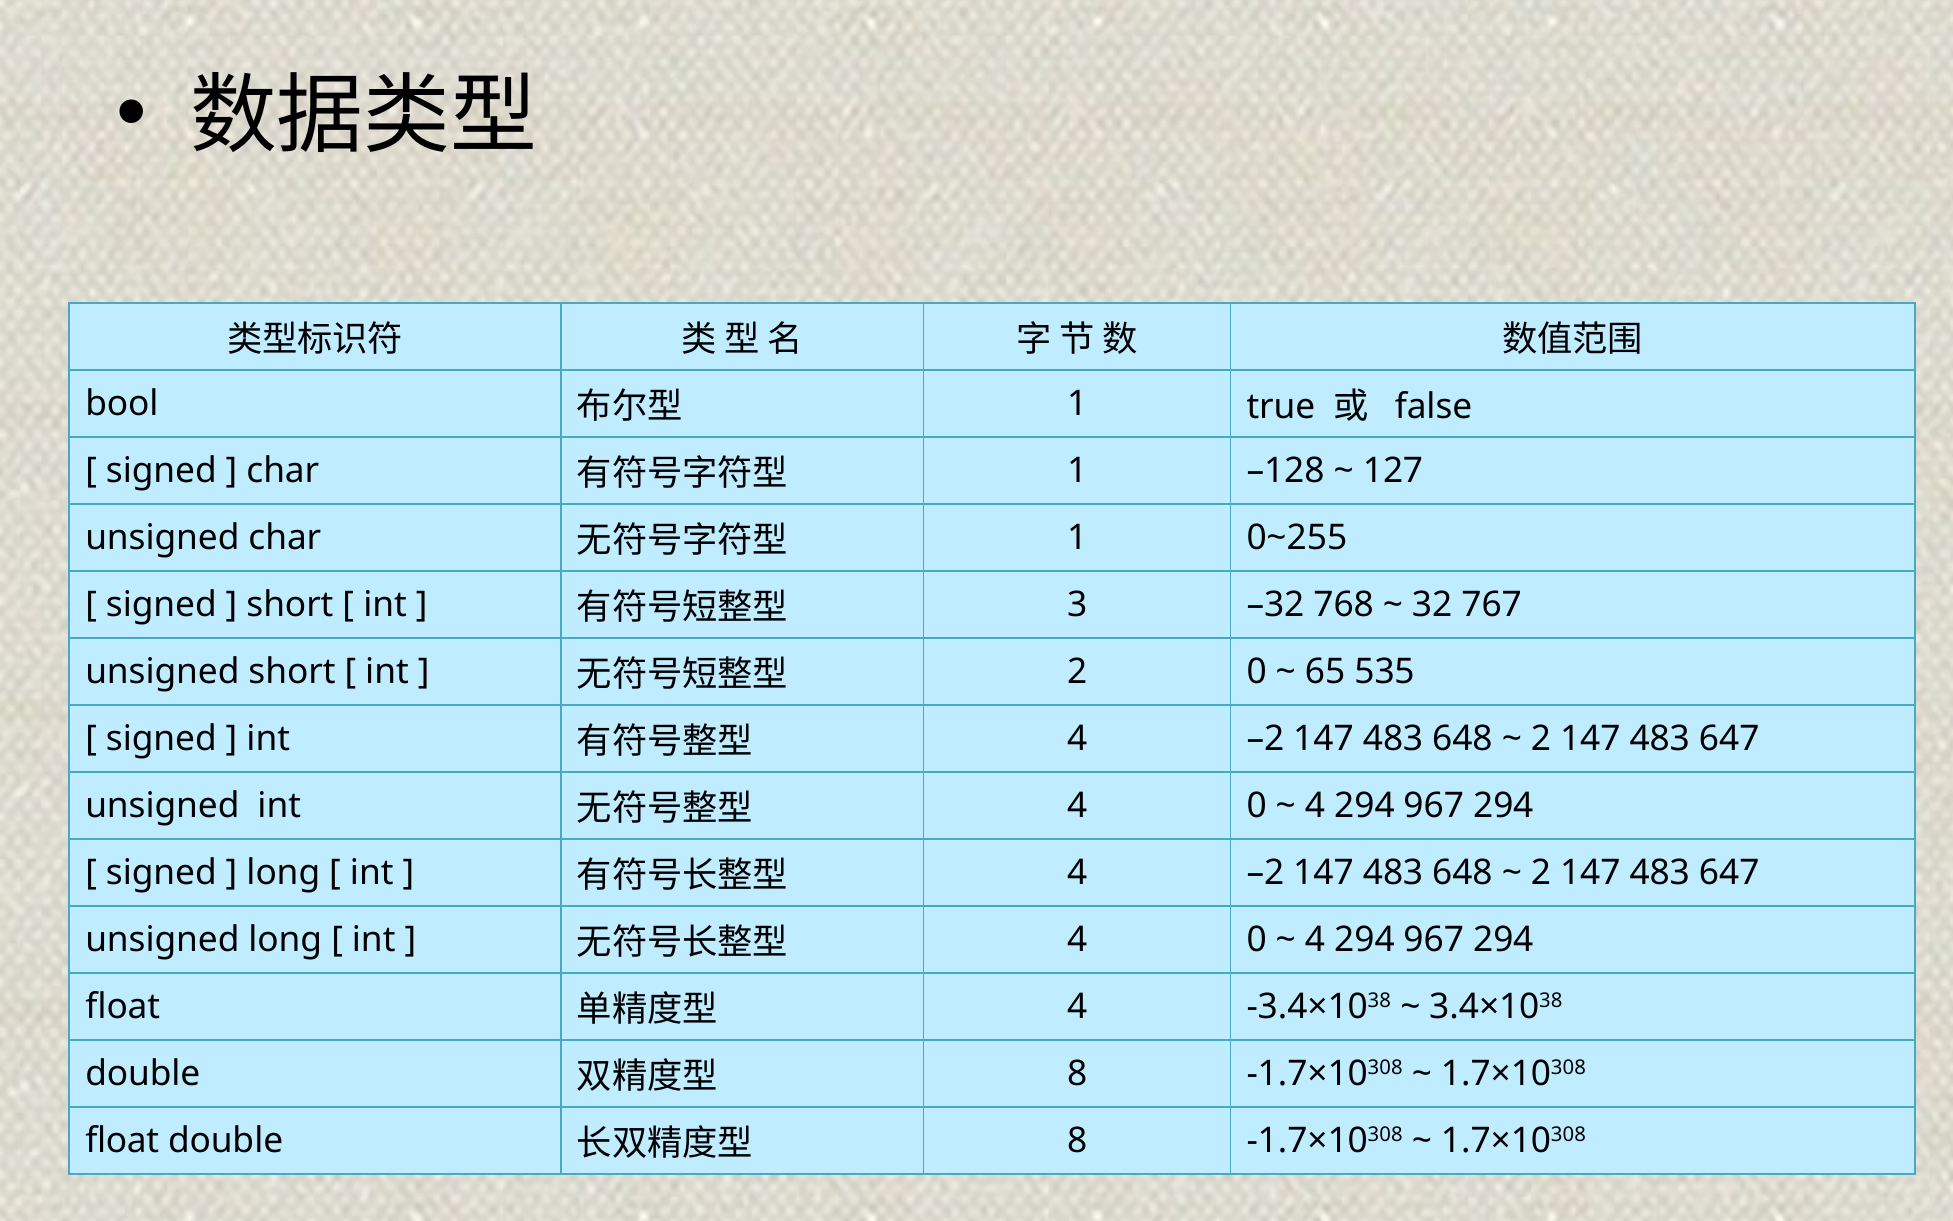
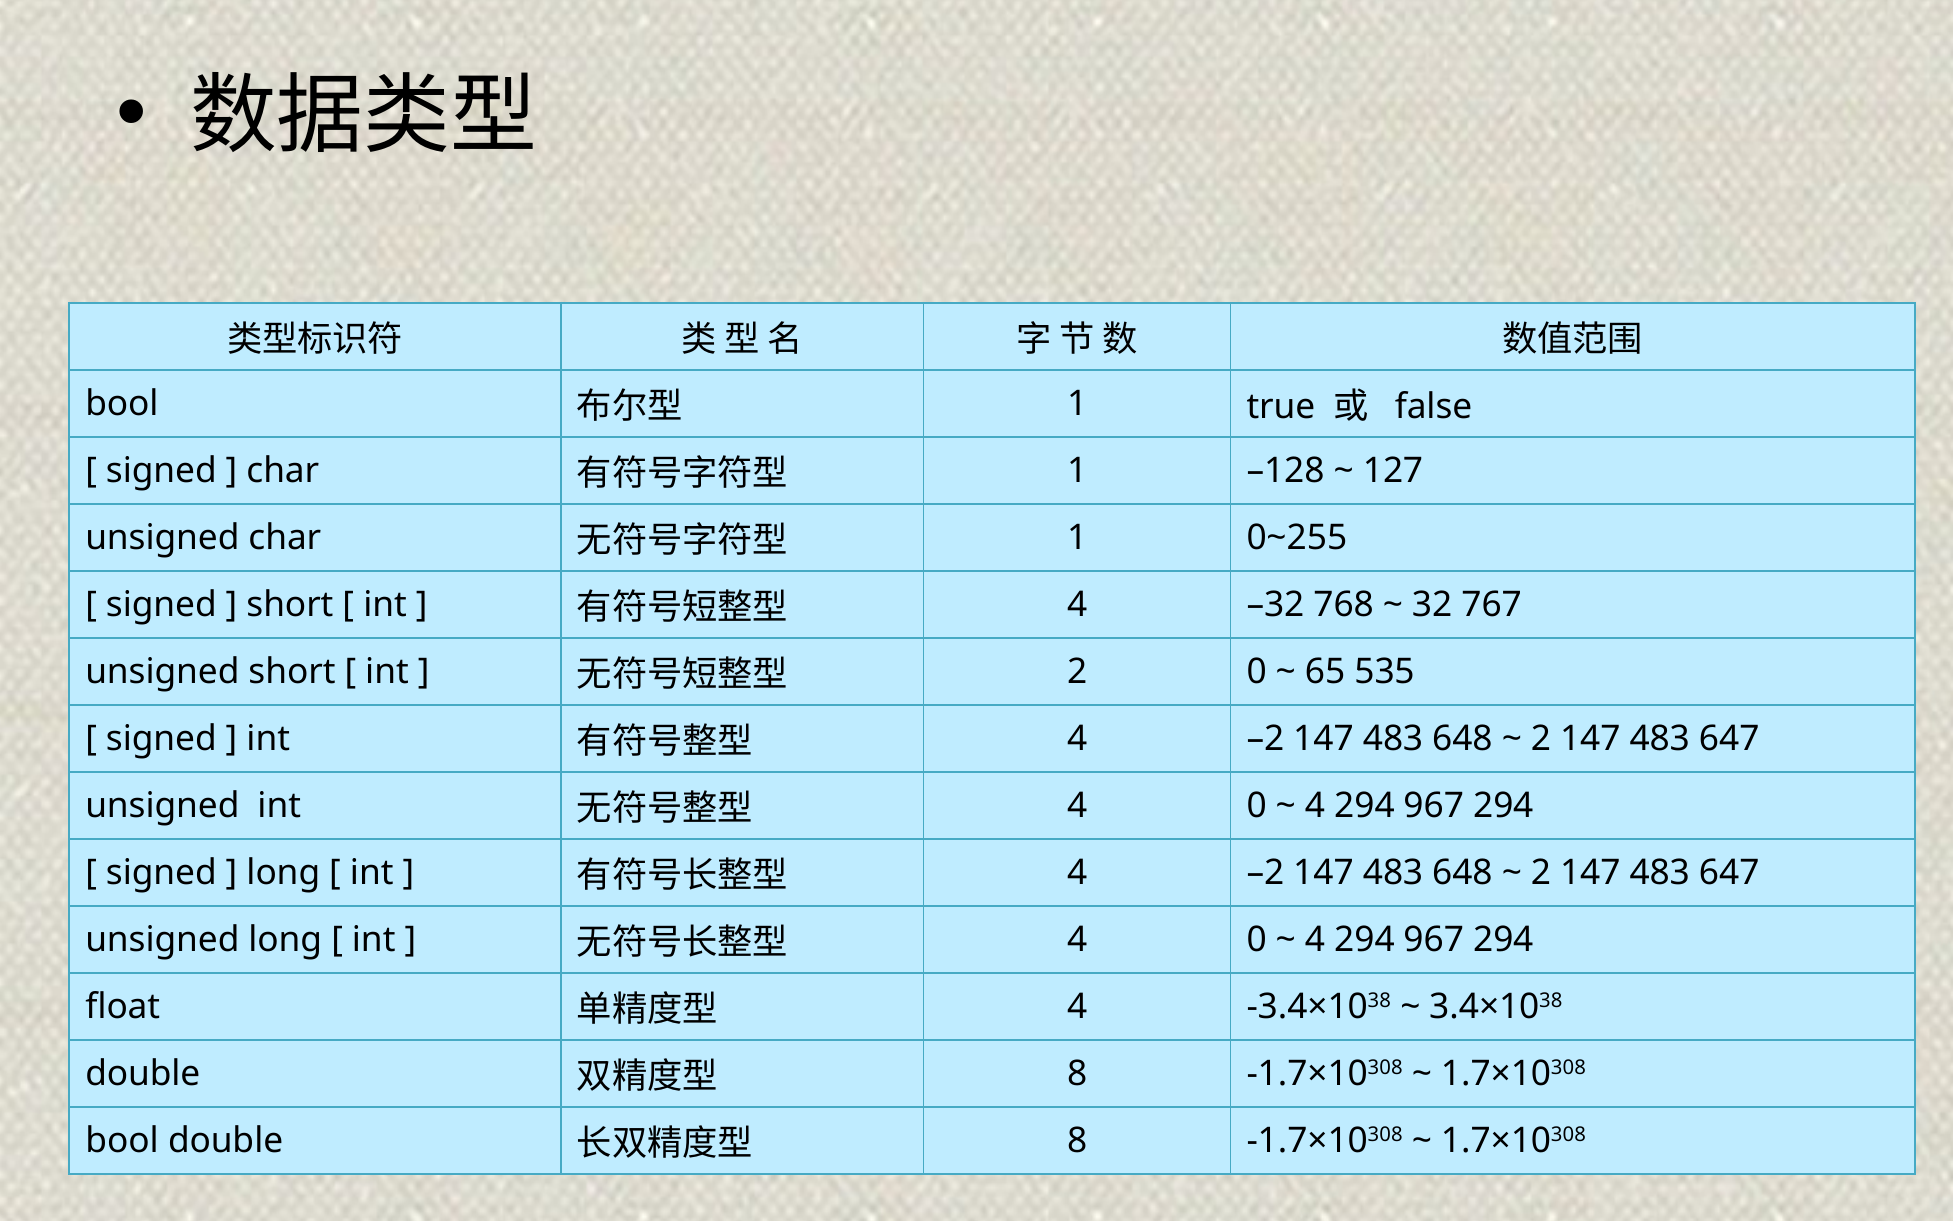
3 at (1077, 605): 3 -> 4
float at (122, 1141): float -> bool
